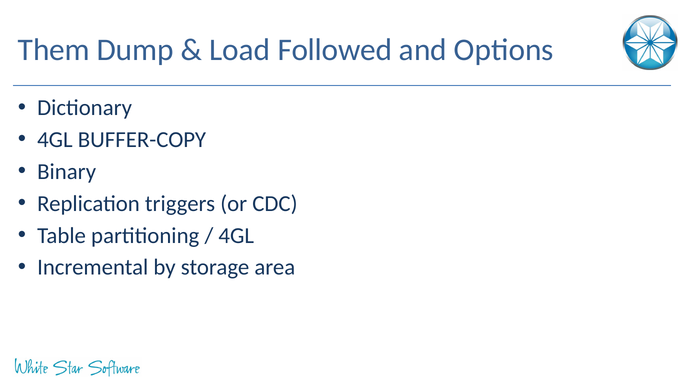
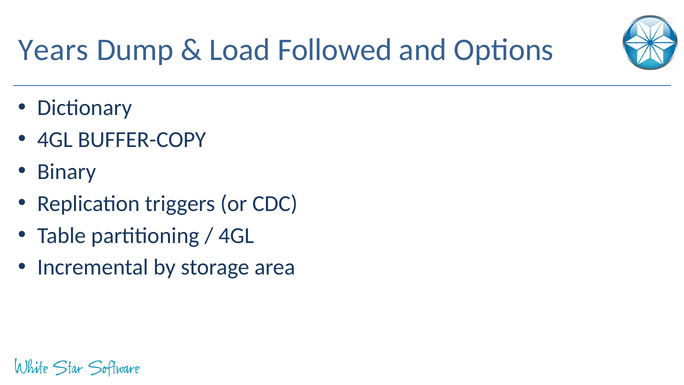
Them: Them -> Years
